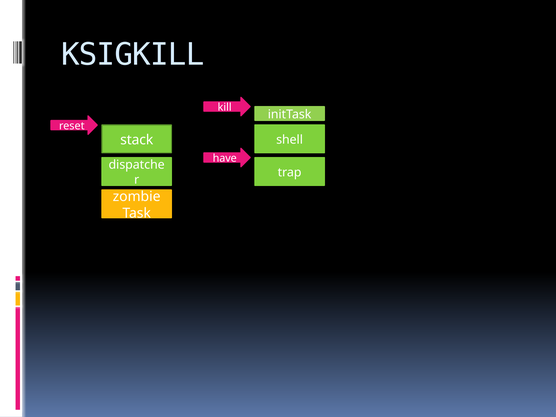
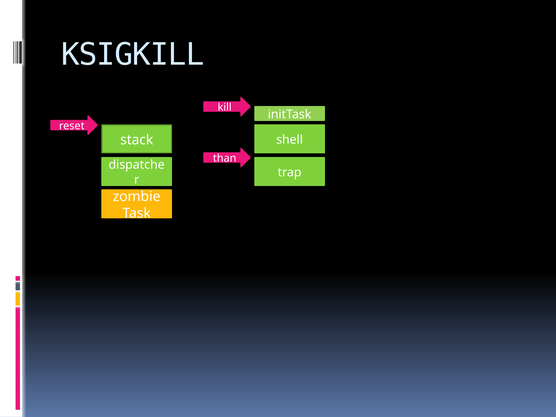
have: have -> than
